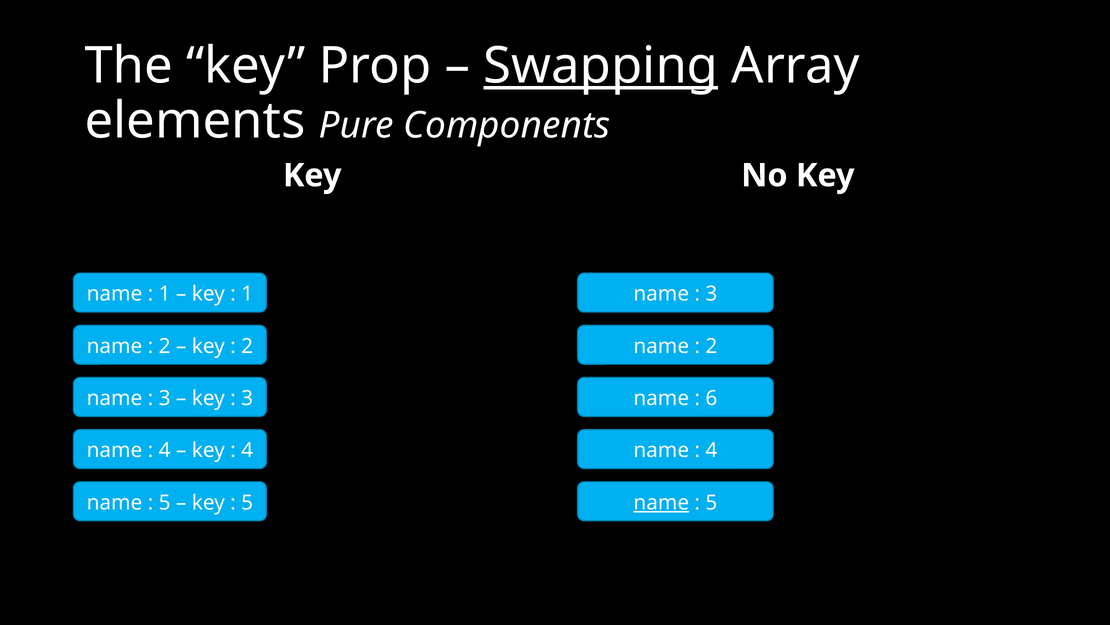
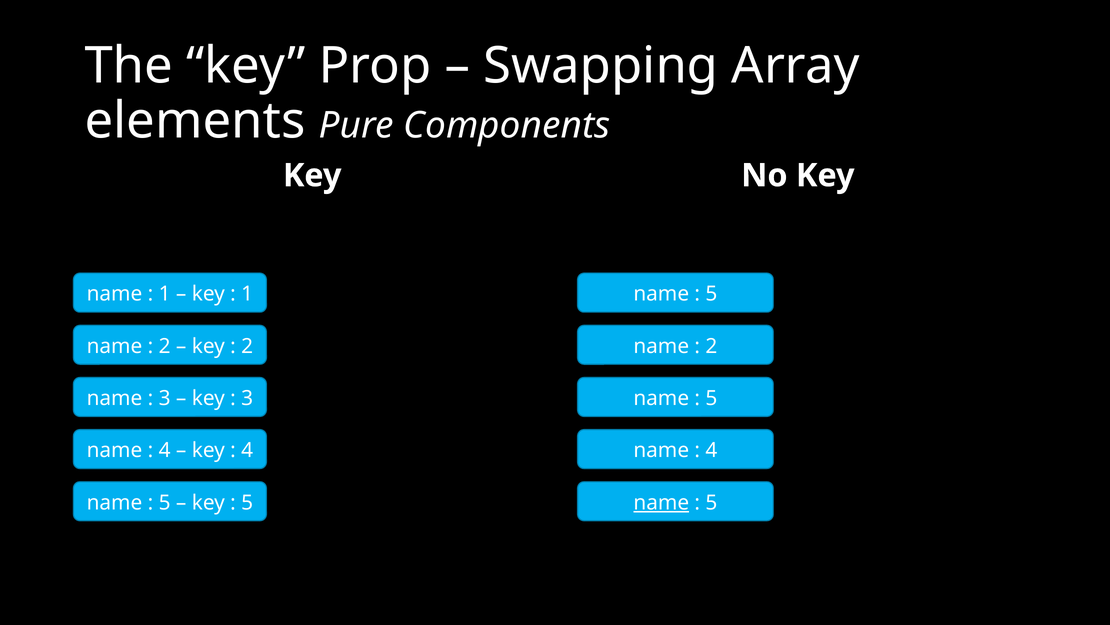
Swapping underline: present -> none
3 at (711, 294): 3 -> 5
6 at (711, 398): 6 -> 5
